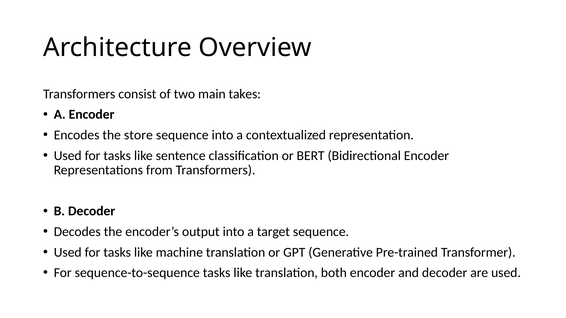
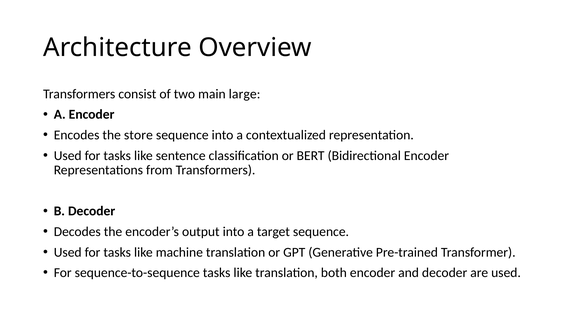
takes: takes -> large
